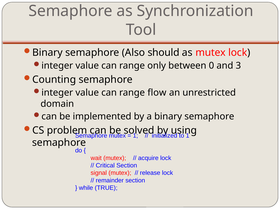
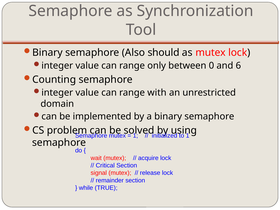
3: 3 -> 6
flow: flow -> with
